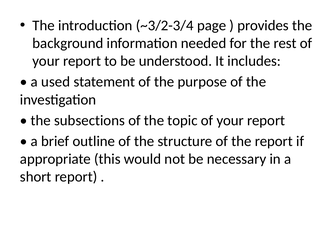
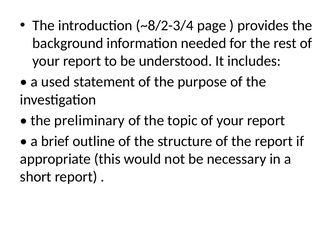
~3/2-3/4: ~3/2-3/4 -> ~8/2-3/4
subsections: subsections -> preliminary
